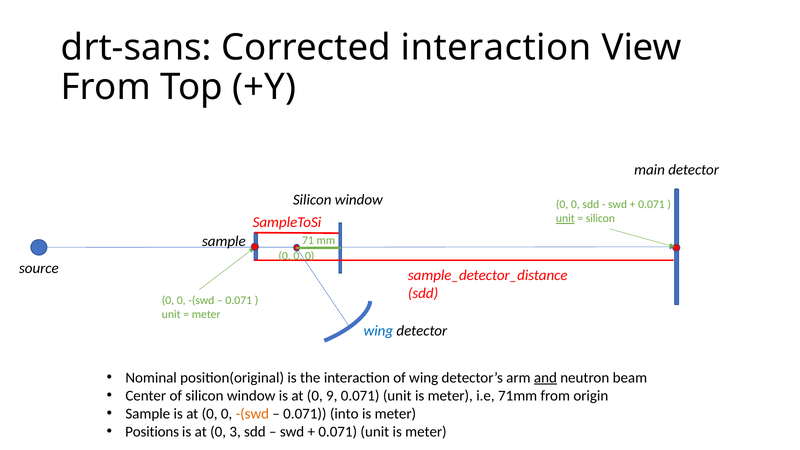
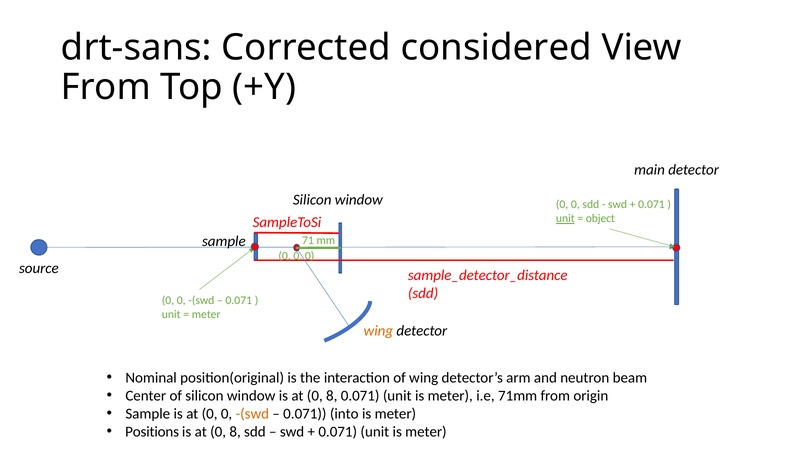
Corrected interaction: interaction -> considered
silicon at (600, 218): silicon -> object
wing at (378, 331) colour: blue -> orange
and underline: present -> none
9 at (332, 396): 9 -> 8
3 at (235, 432): 3 -> 8
